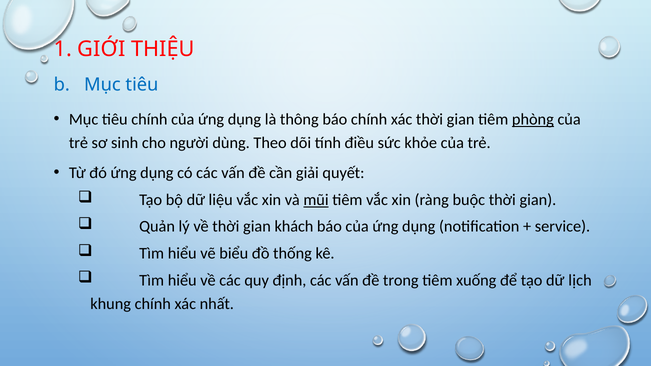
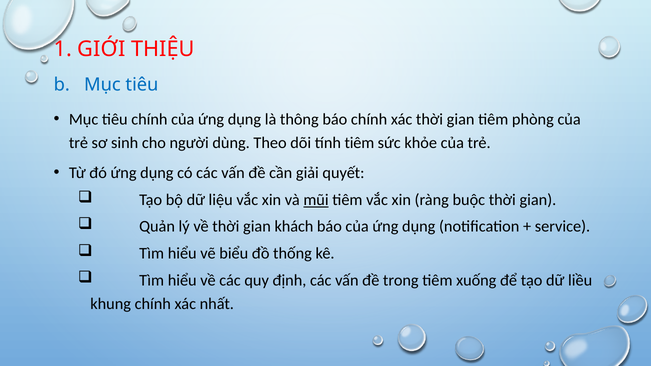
phòng underline: present -> none
tính điều: điều -> tiêm
lịch: lịch -> liều
